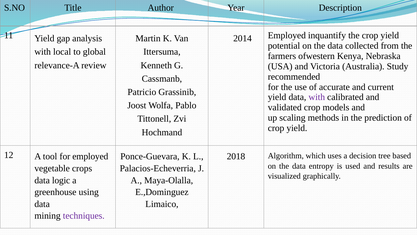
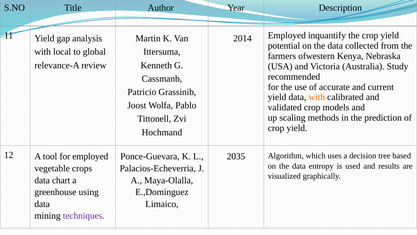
with at (317, 97) colour: purple -> orange
2018: 2018 -> 2035
logic: logic -> chart
